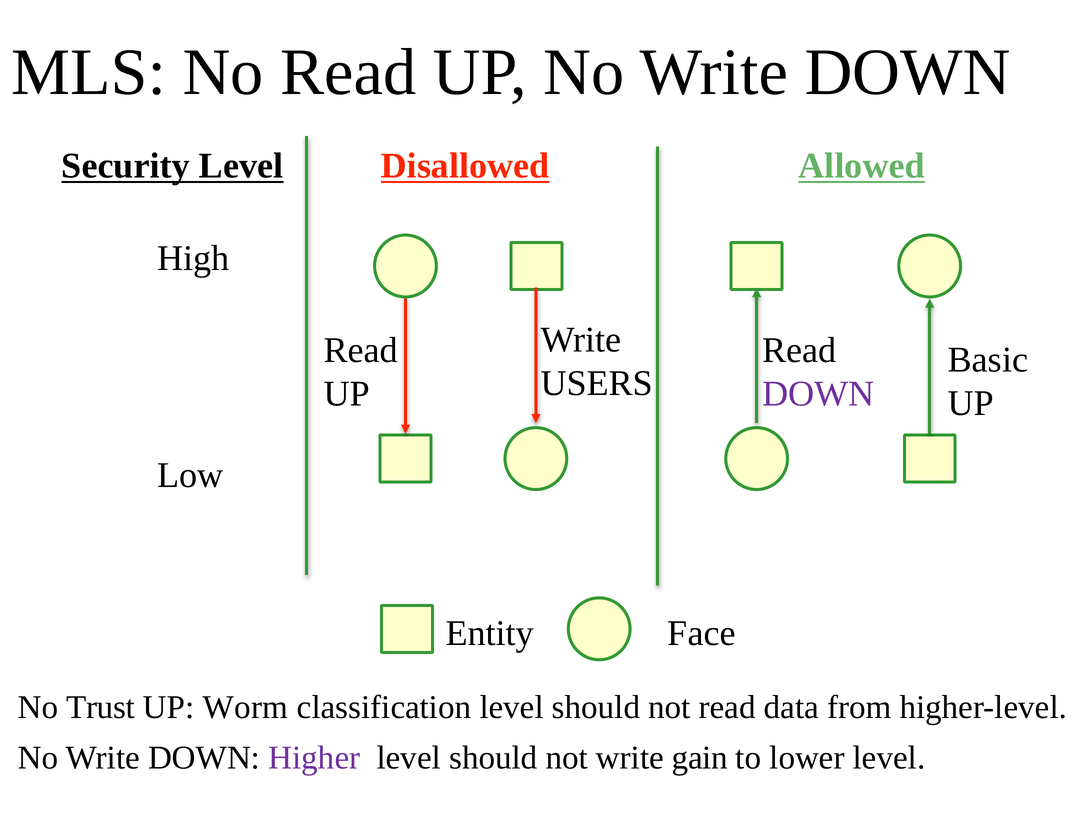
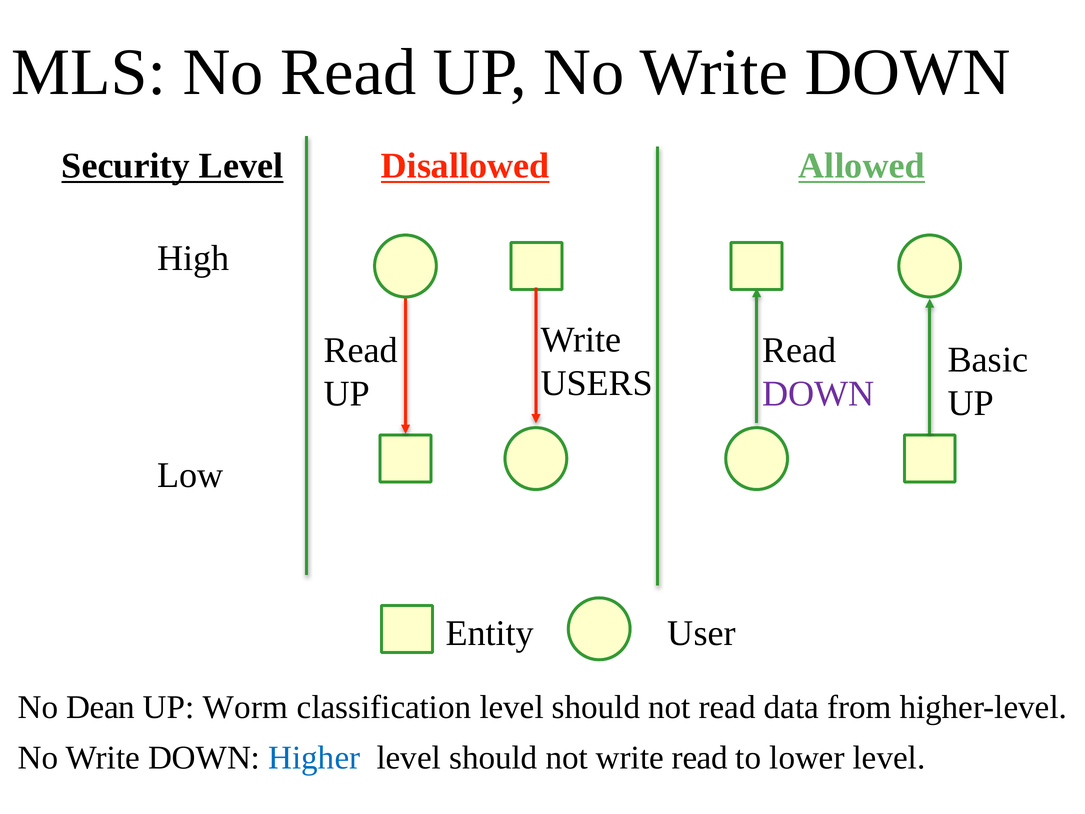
Face: Face -> User
Trust: Trust -> Dean
Higher colour: purple -> blue
write gain: gain -> read
